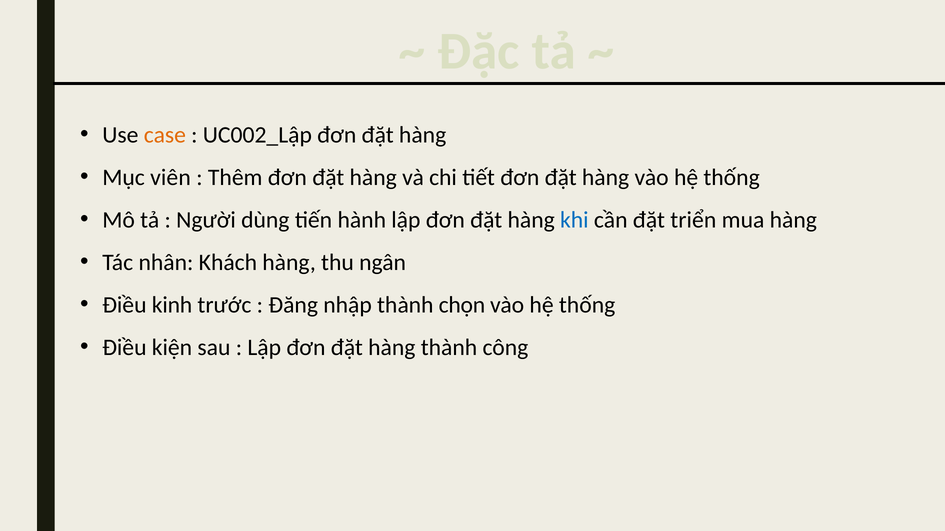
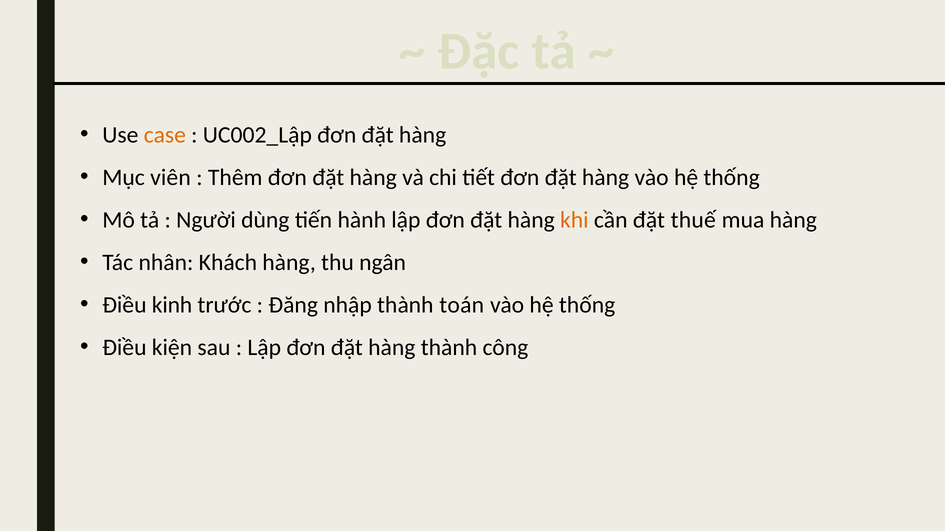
khi colour: blue -> orange
triển: triển -> thuế
chọn: chọn -> toán
